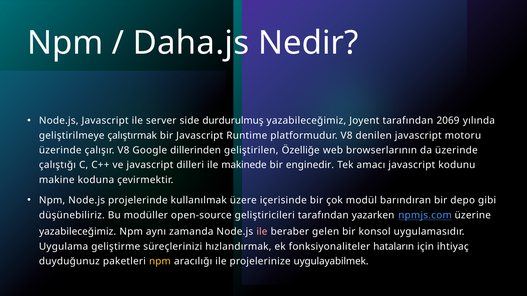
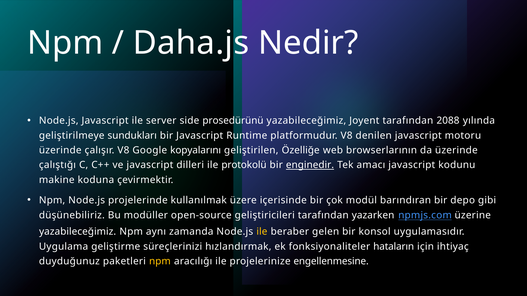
durdurulmuş: durdurulmuş -> prosedürünü
2069: 2069 -> 2088
çalıştırmak: çalıştırmak -> sundukları
dillerinden: dillerinden -> kopyalarını
makinede: makinede -> protokolü
enginedir underline: none -> present
ile at (262, 232) colour: pink -> yellow
uygulayabilmek: uygulayabilmek -> engellenmesine
